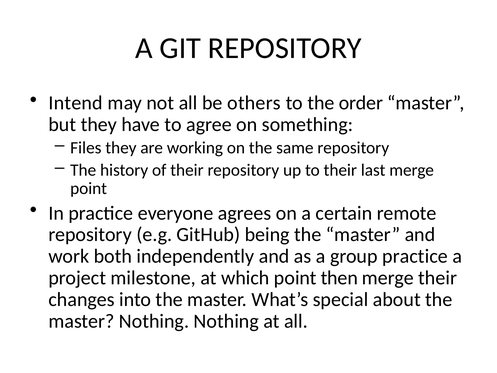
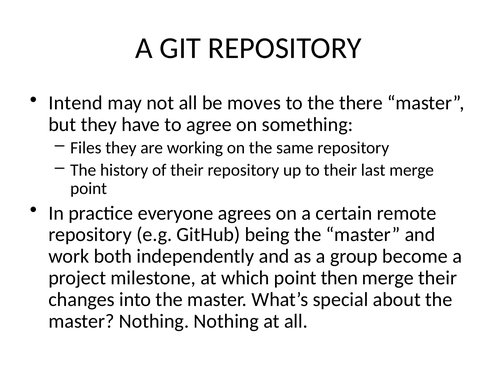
others: others -> moves
order: order -> there
group practice: practice -> become
